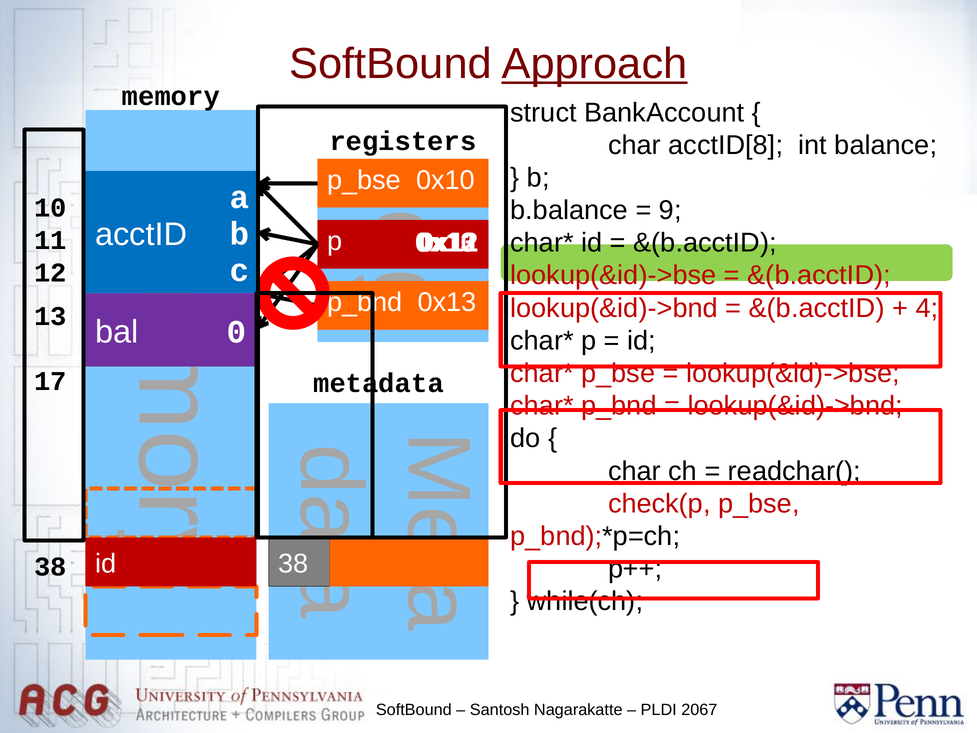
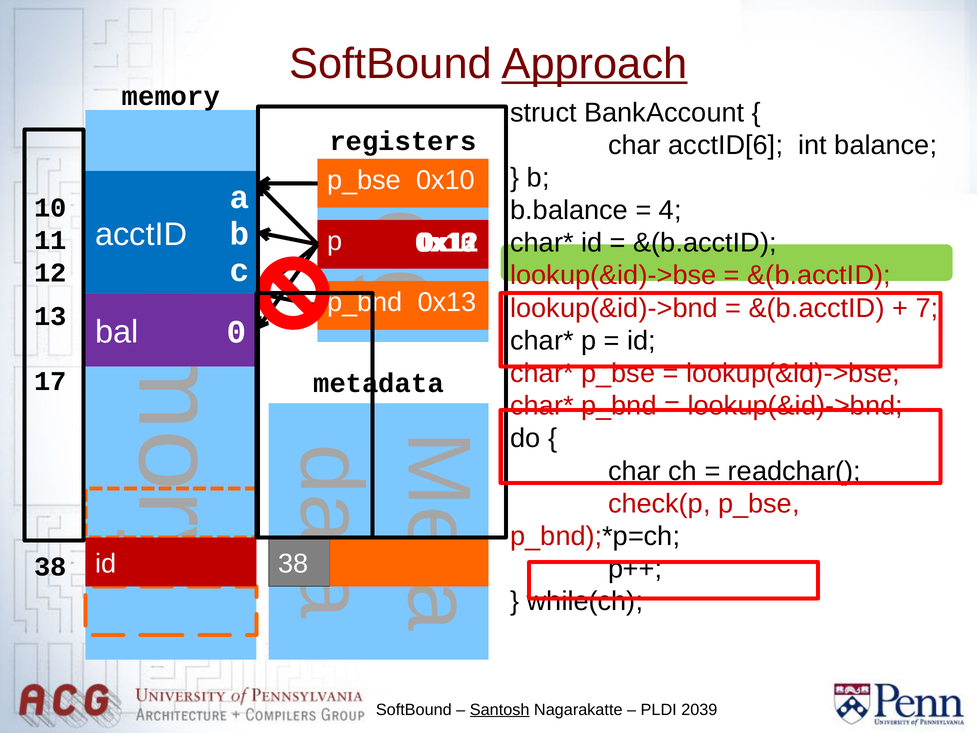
acctID[8: acctID[8 -> acctID[6
9: 9 -> 4
4: 4 -> 7
Santosh underline: none -> present
2067: 2067 -> 2039
